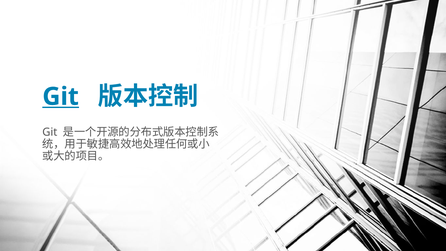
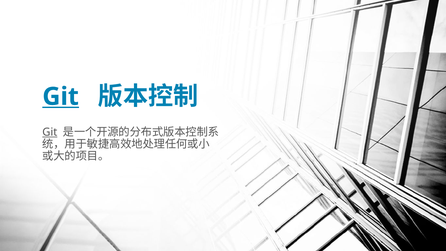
Git at (50, 132) underline: none -> present
